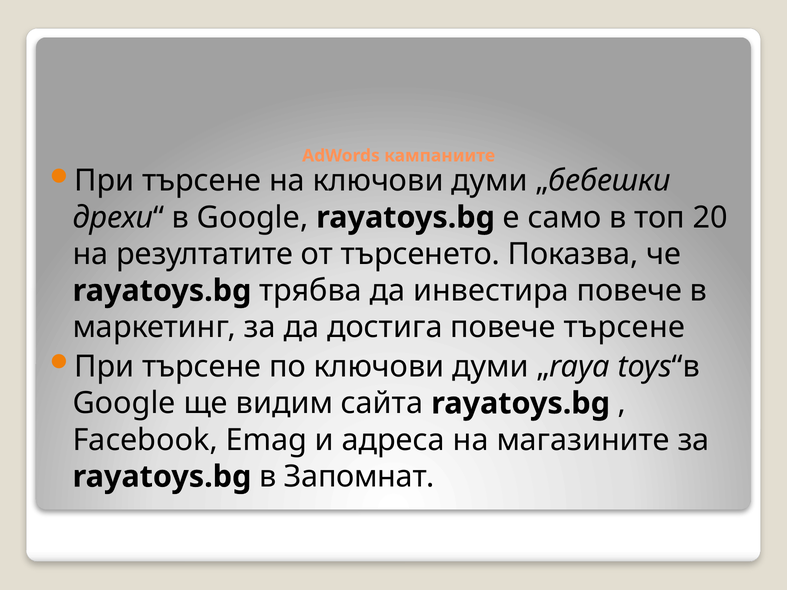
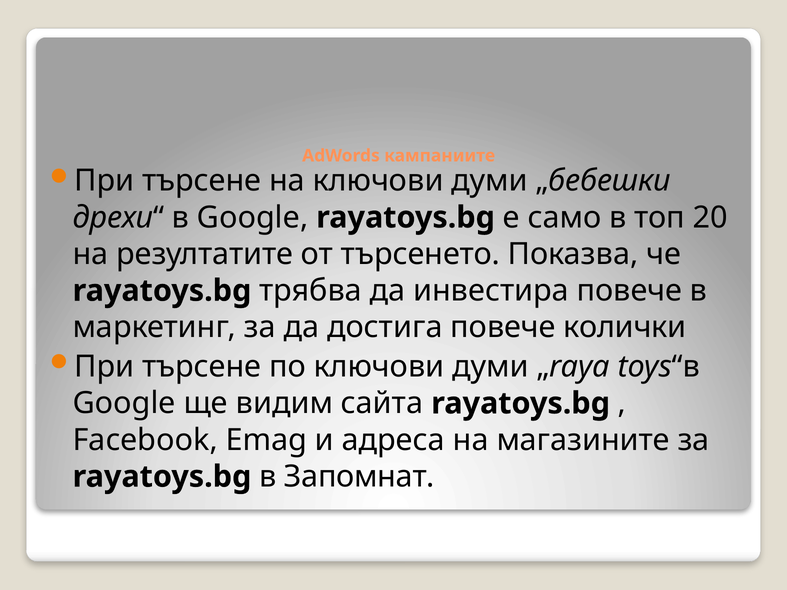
повече търсене: търсене -> колички
